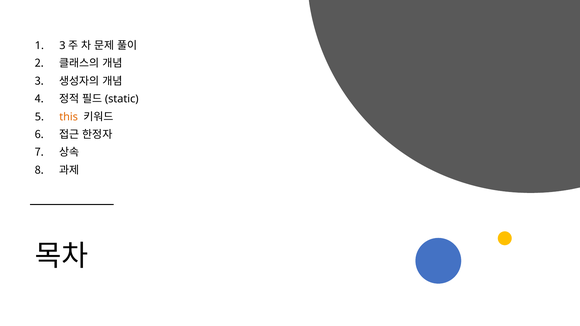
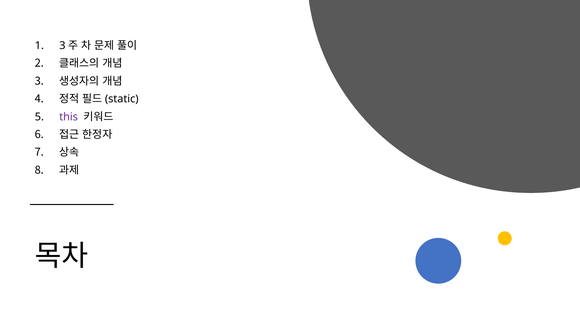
this colour: orange -> purple
